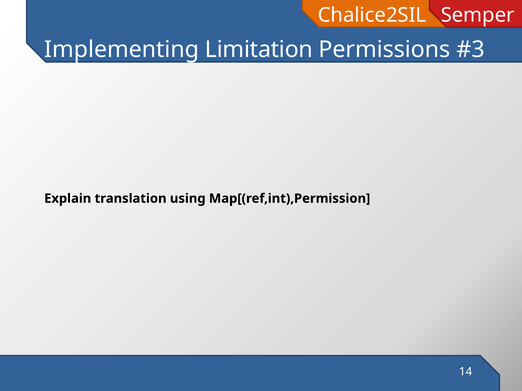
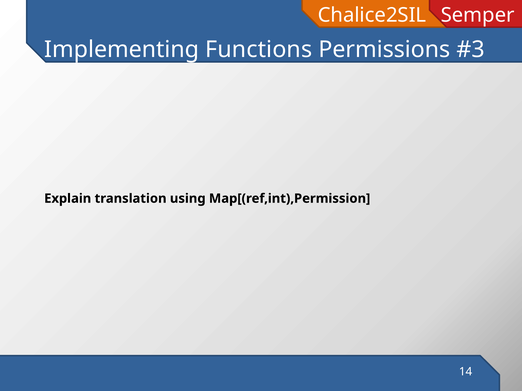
Limitation: Limitation -> Functions
